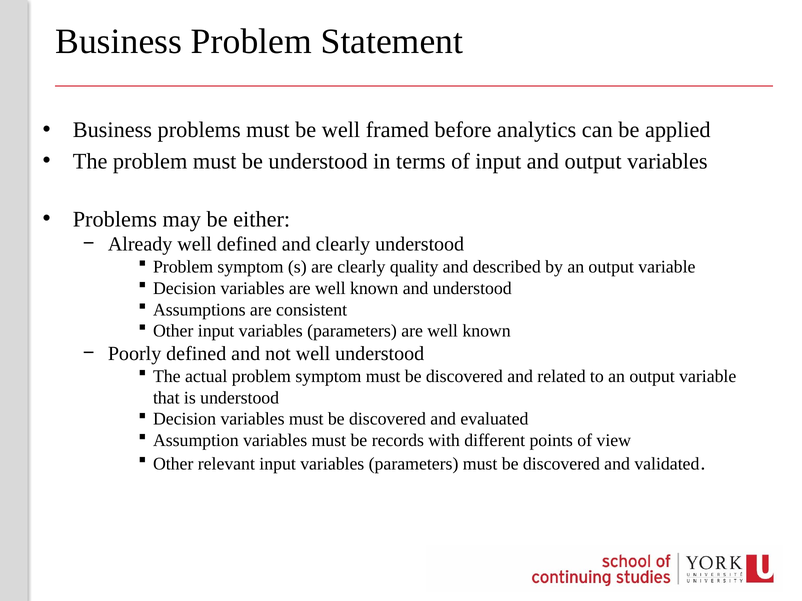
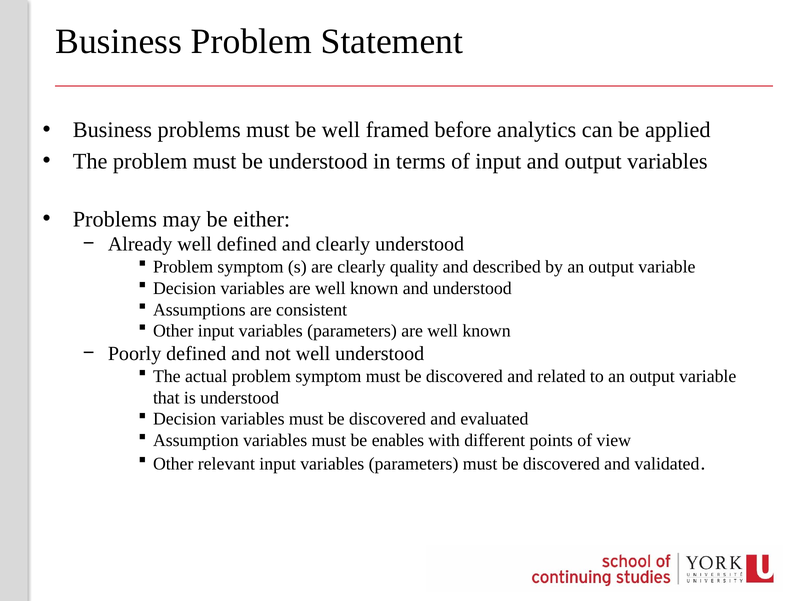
records: records -> enables
